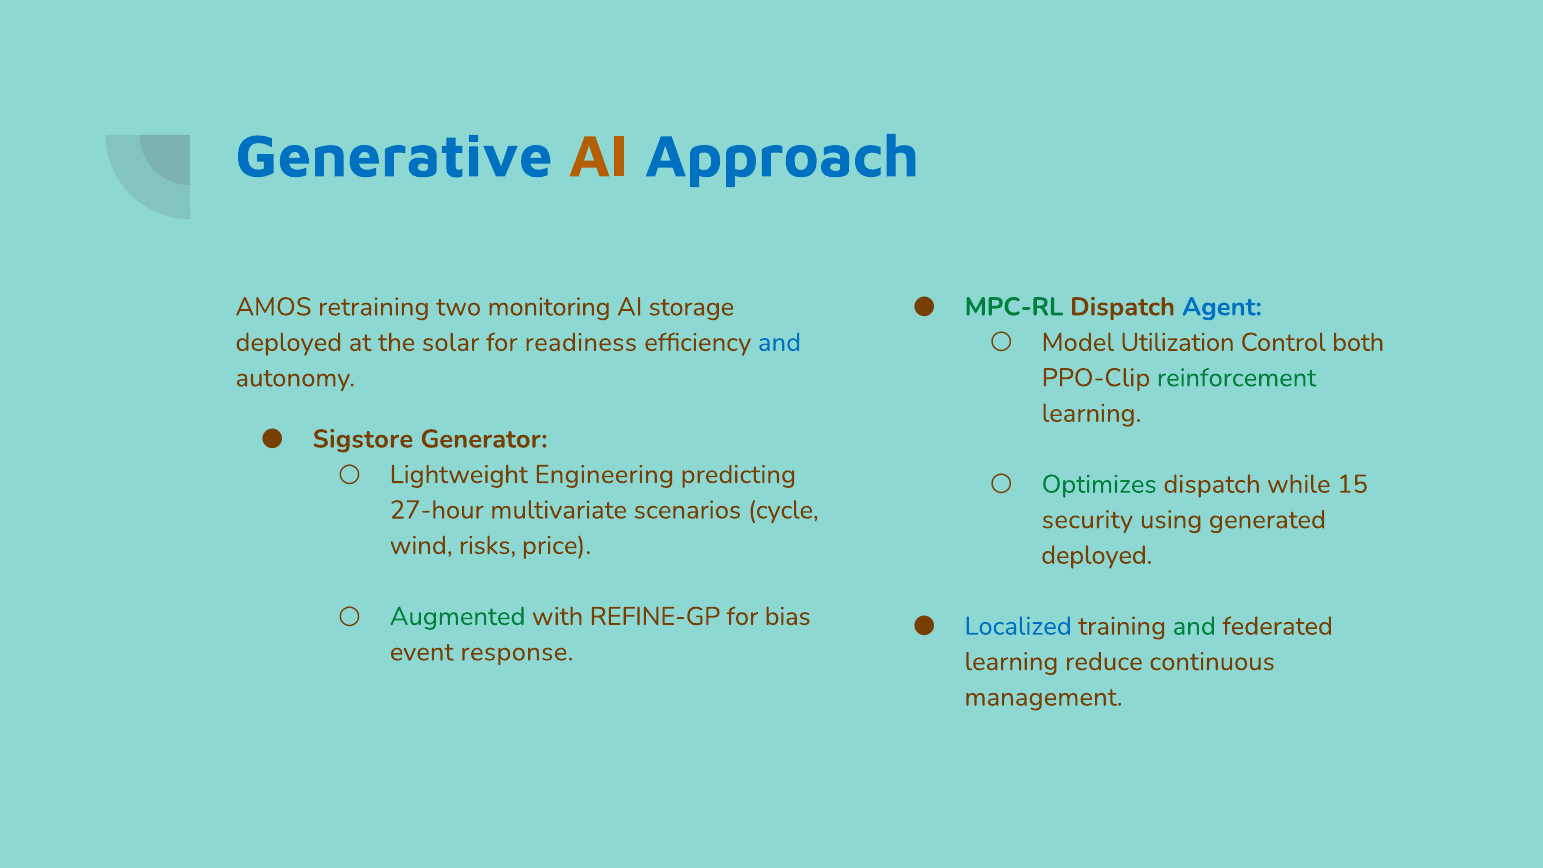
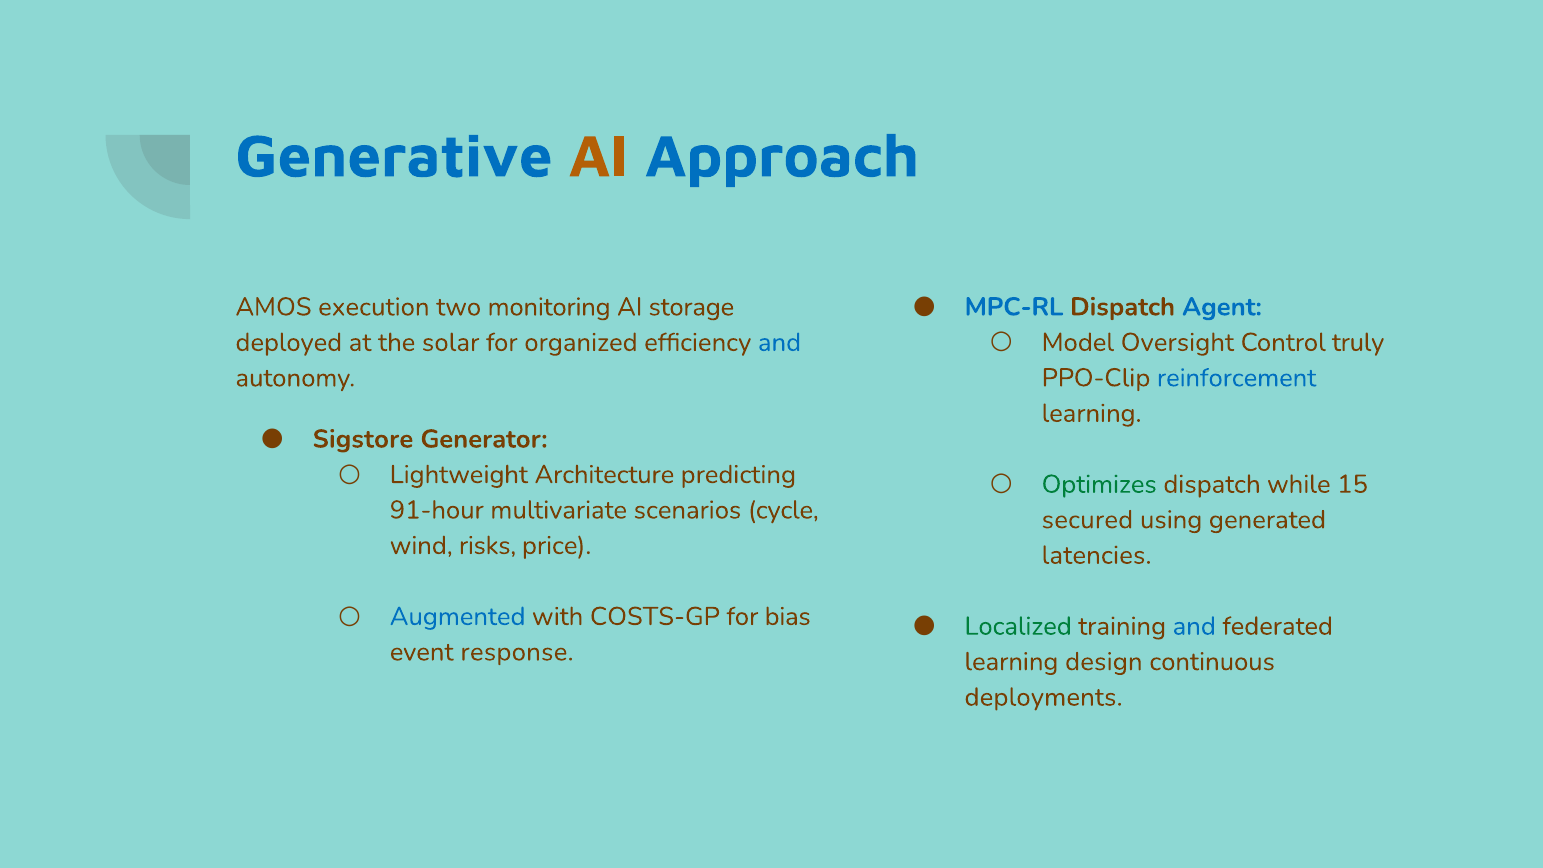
MPC-RL colour: green -> blue
retraining: retraining -> execution
Utilization: Utilization -> Oversight
both: both -> truly
readiness: readiness -> organized
reinforcement colour: green -> blue
Engineering: Engineering -> Architecture
27-hour: 27-hour -> 91-hour
security: security -> secured
deployed at (1097, 555): deployed -> latencies
Augmented colour: green -> blue
REFINE-GP: REFINE-GP -> COSTS-GP
Localized colour: blue -> green
and at (1194, 626) colour: green -> blue
reduce: reduce -> design
management: management -> deployments
